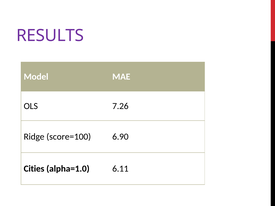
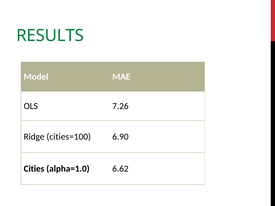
RESULTS colour: purple -> green
score=100: score=100 -> cities=100
6.11: 6.11 -> 6.62
